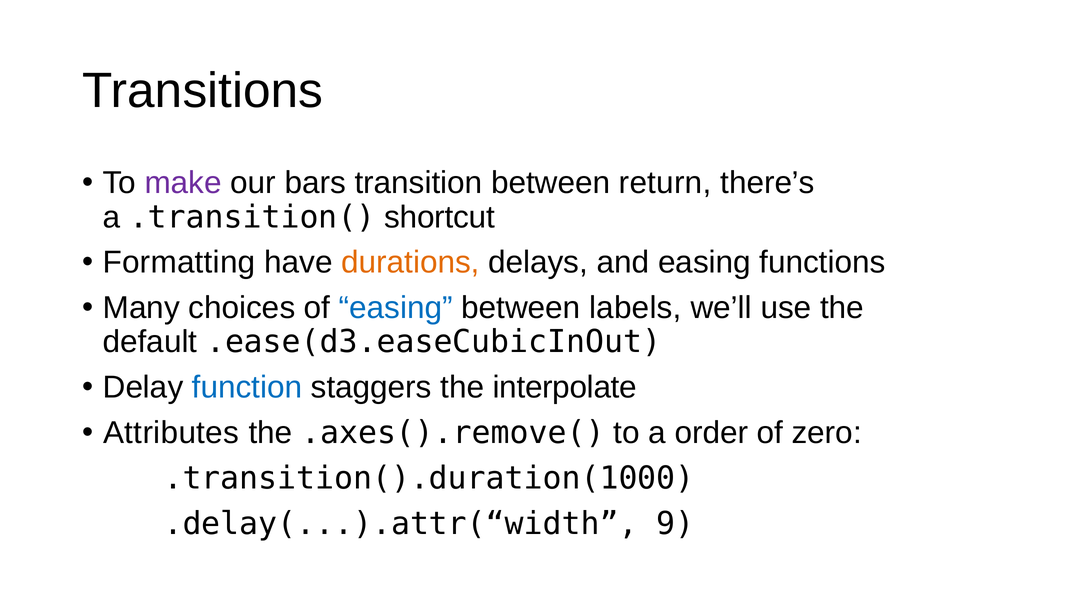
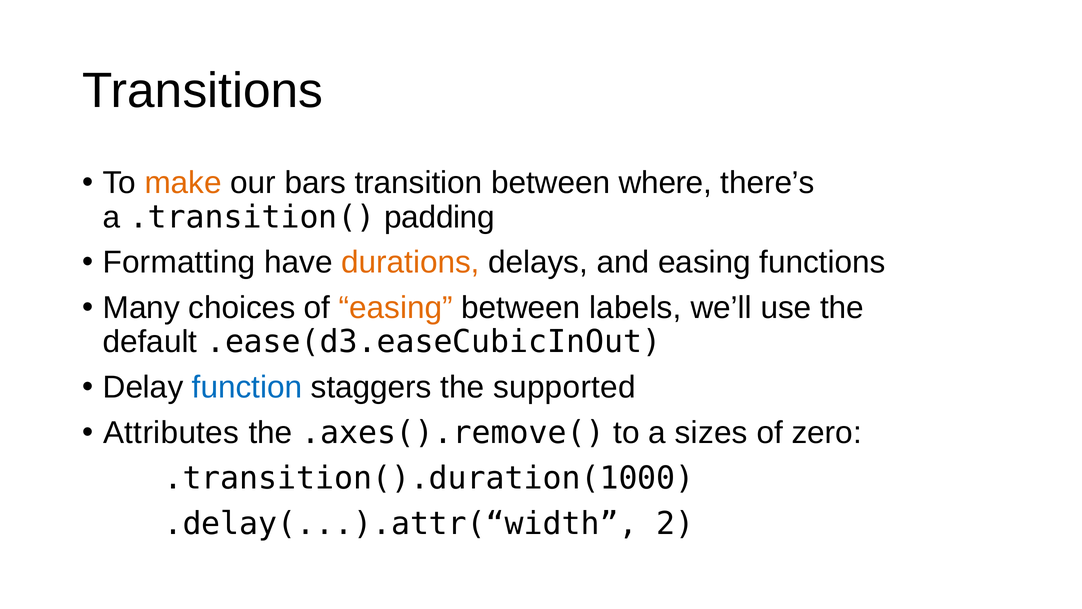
make colour: purple -> orange
return: return -> where
shortcut: shortcut -> padding
easing at (396, 308) colour: blue -> orange
interpolate: interpolate -> supported
order: order -> sizes
9: 9 -> 2
